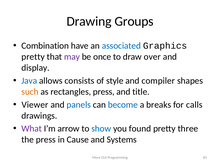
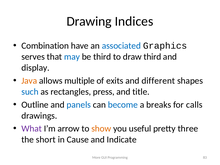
Groups: Groups -> Indices
pretty at (33, 57): pretty -> serves
may colour: purple -> blue
be once: once -> third
draw over: over -> third
Java colour: blue -> orange
consists: consists -> multiple
style: style -> exits
compiler: compiler -> different
such colour: orange -> blue
Viewer: Viewer -> Outline
show colour: blue -> orange
found: found -> useful
the press: press -> short
Systems: Systems -> Indicate
